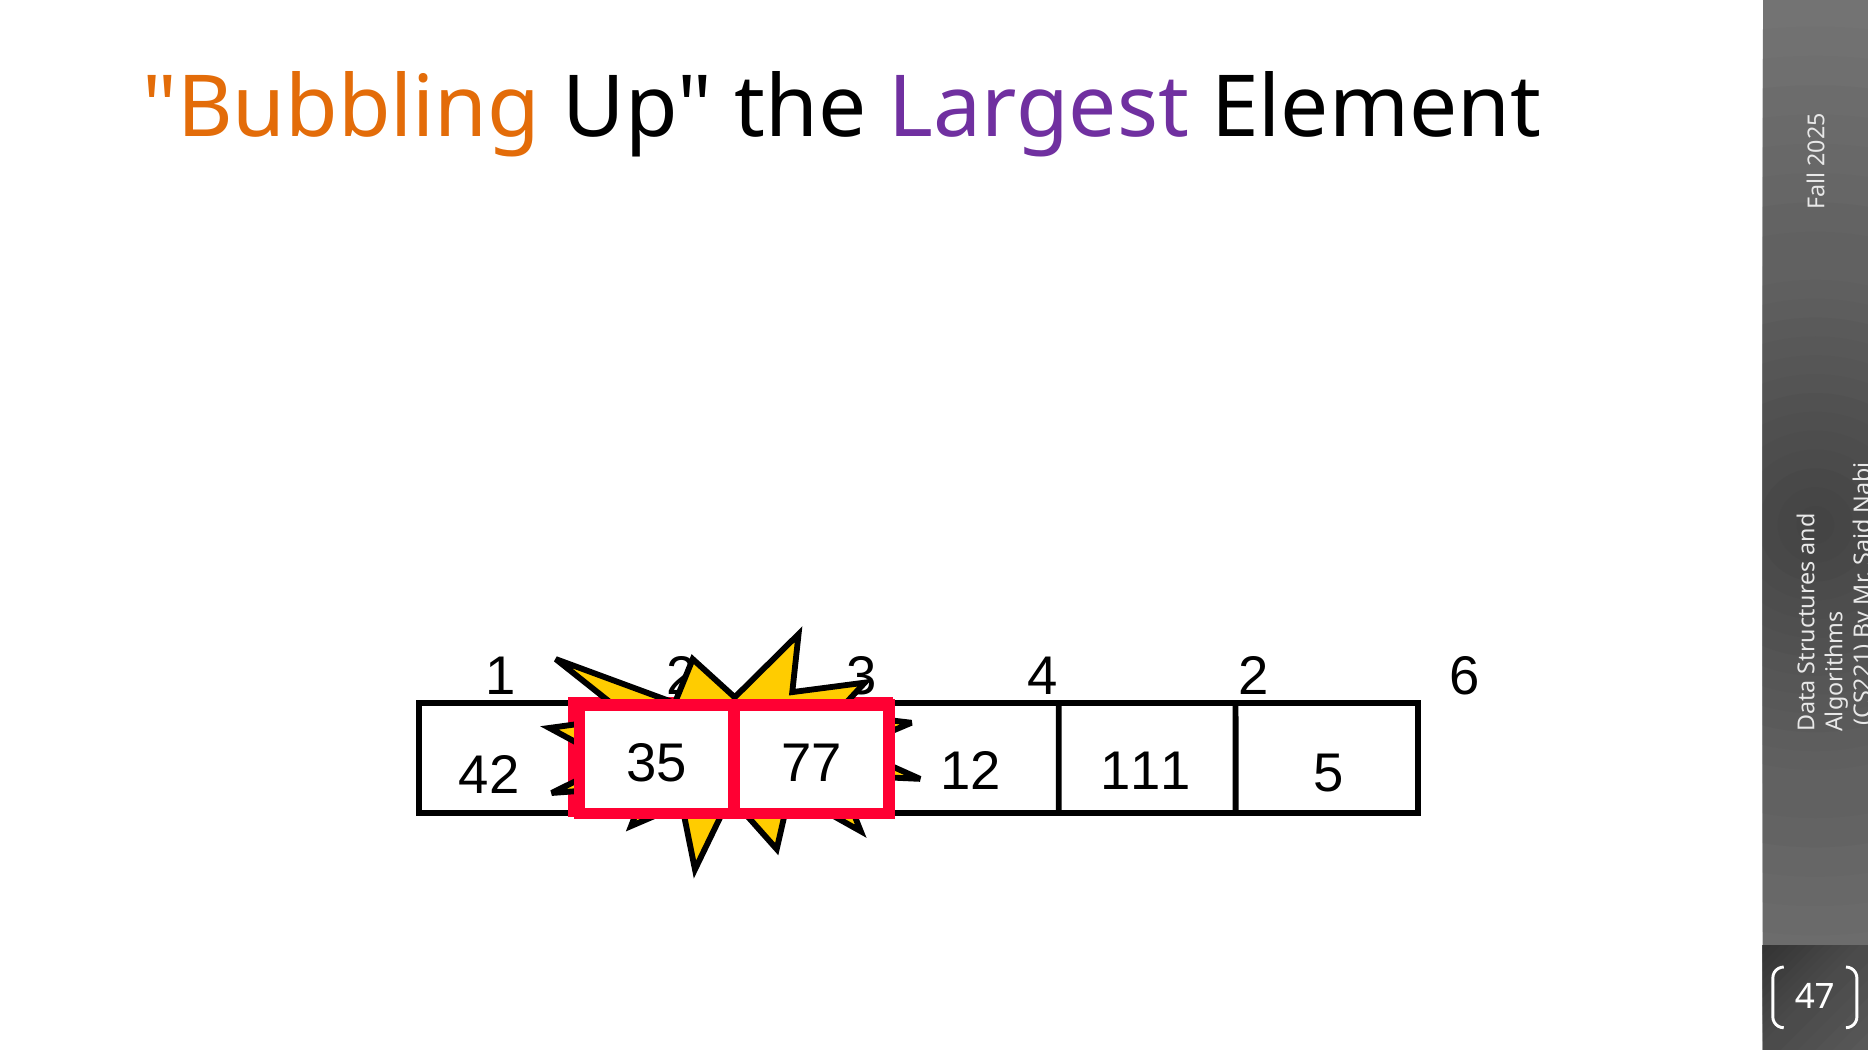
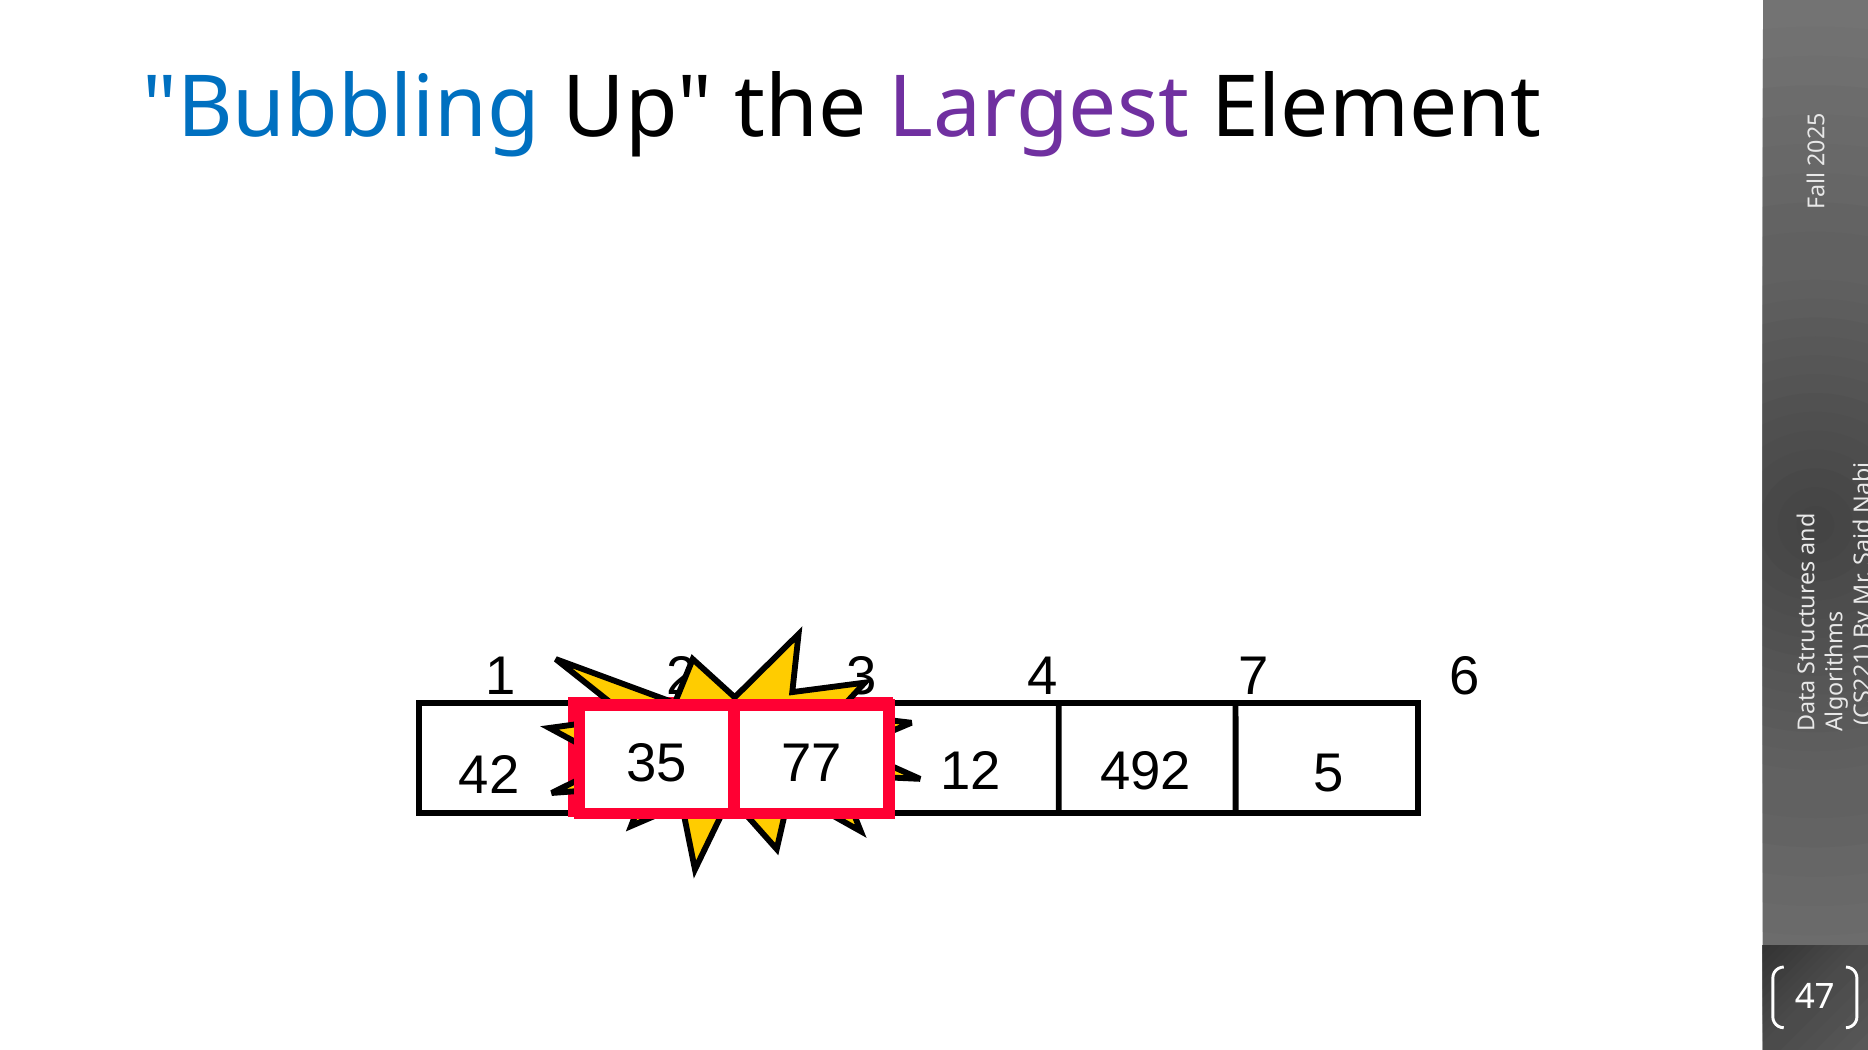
Bubbling colour: orange -> blue
4 2: 2 -> 7
111: 111 -> 492
